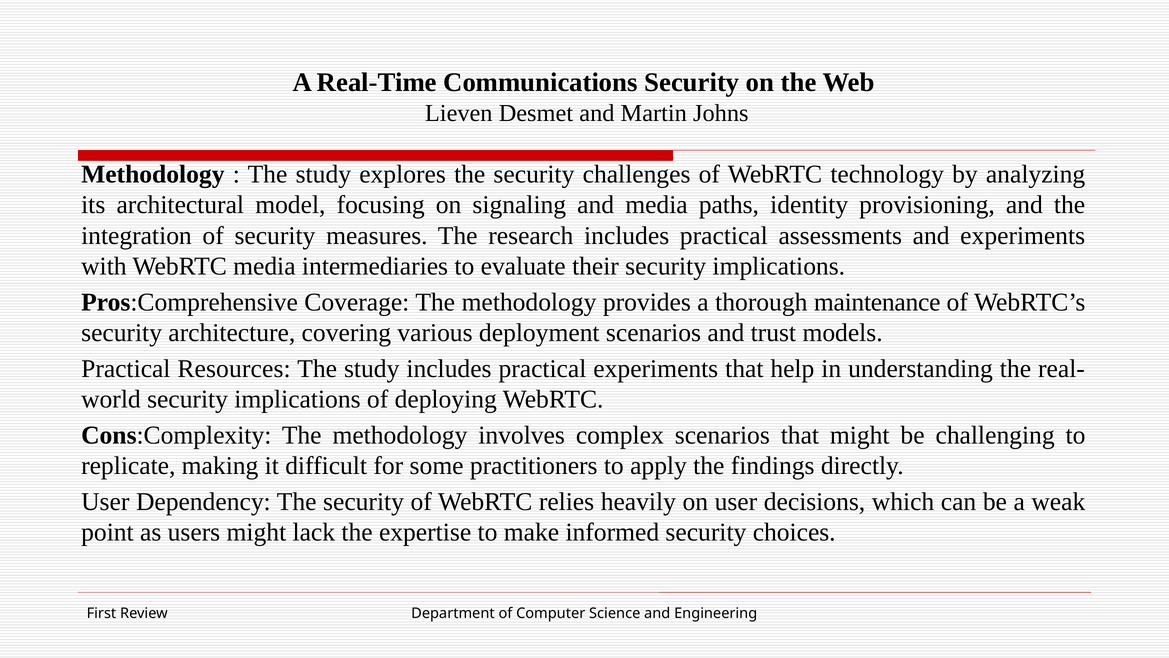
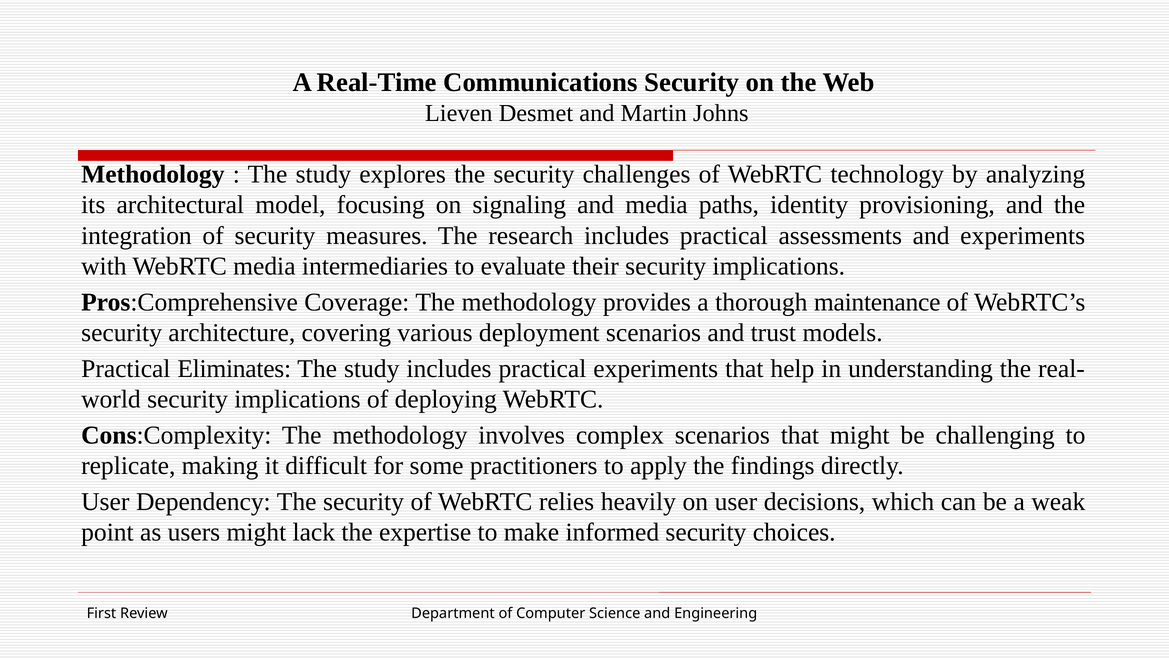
Resources: Resources -> Eliminates
